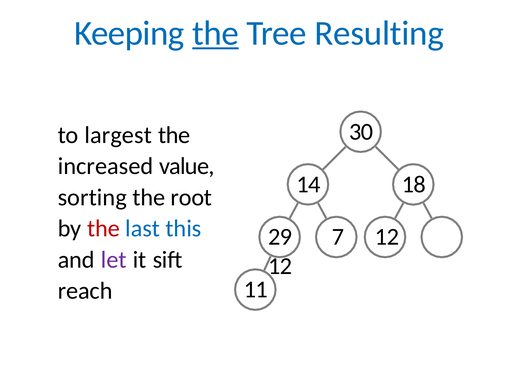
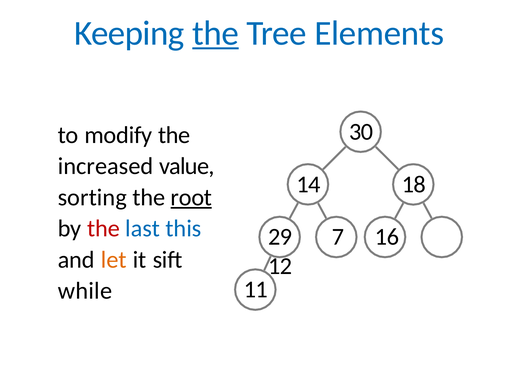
Resulting: Resulting -> Elements
largest: largest -> modify
root underline: none -> present
7 12: 12 -> 16
let colour: purple -> orange
reach: reach -> while
